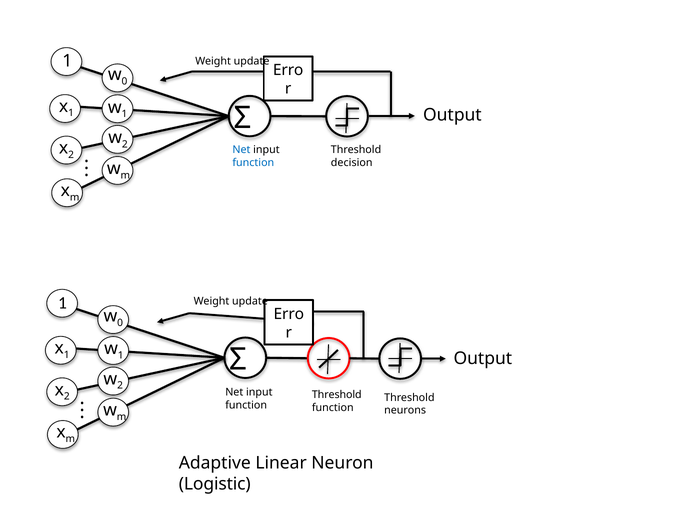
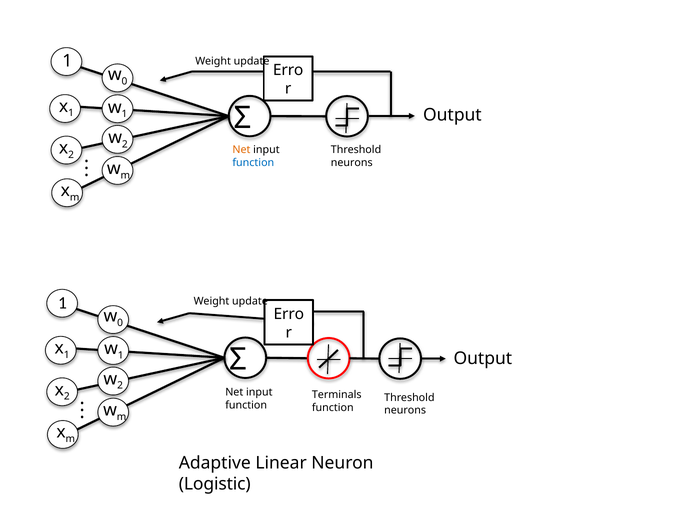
Net at (241, 150) colour: blue -> orange
decision at (352, 163): decision -> neurons
Threshold at (337, 395): Threshold -> Terminals
